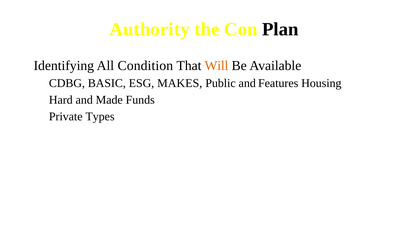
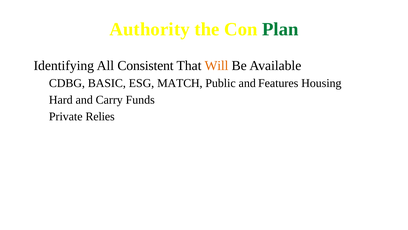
Plan colour: black -> green
Condition: Condition -> Consistent
MAKES: MAKES -> MATCH
Made: Made -> Carry
Types: Types -> Relies
